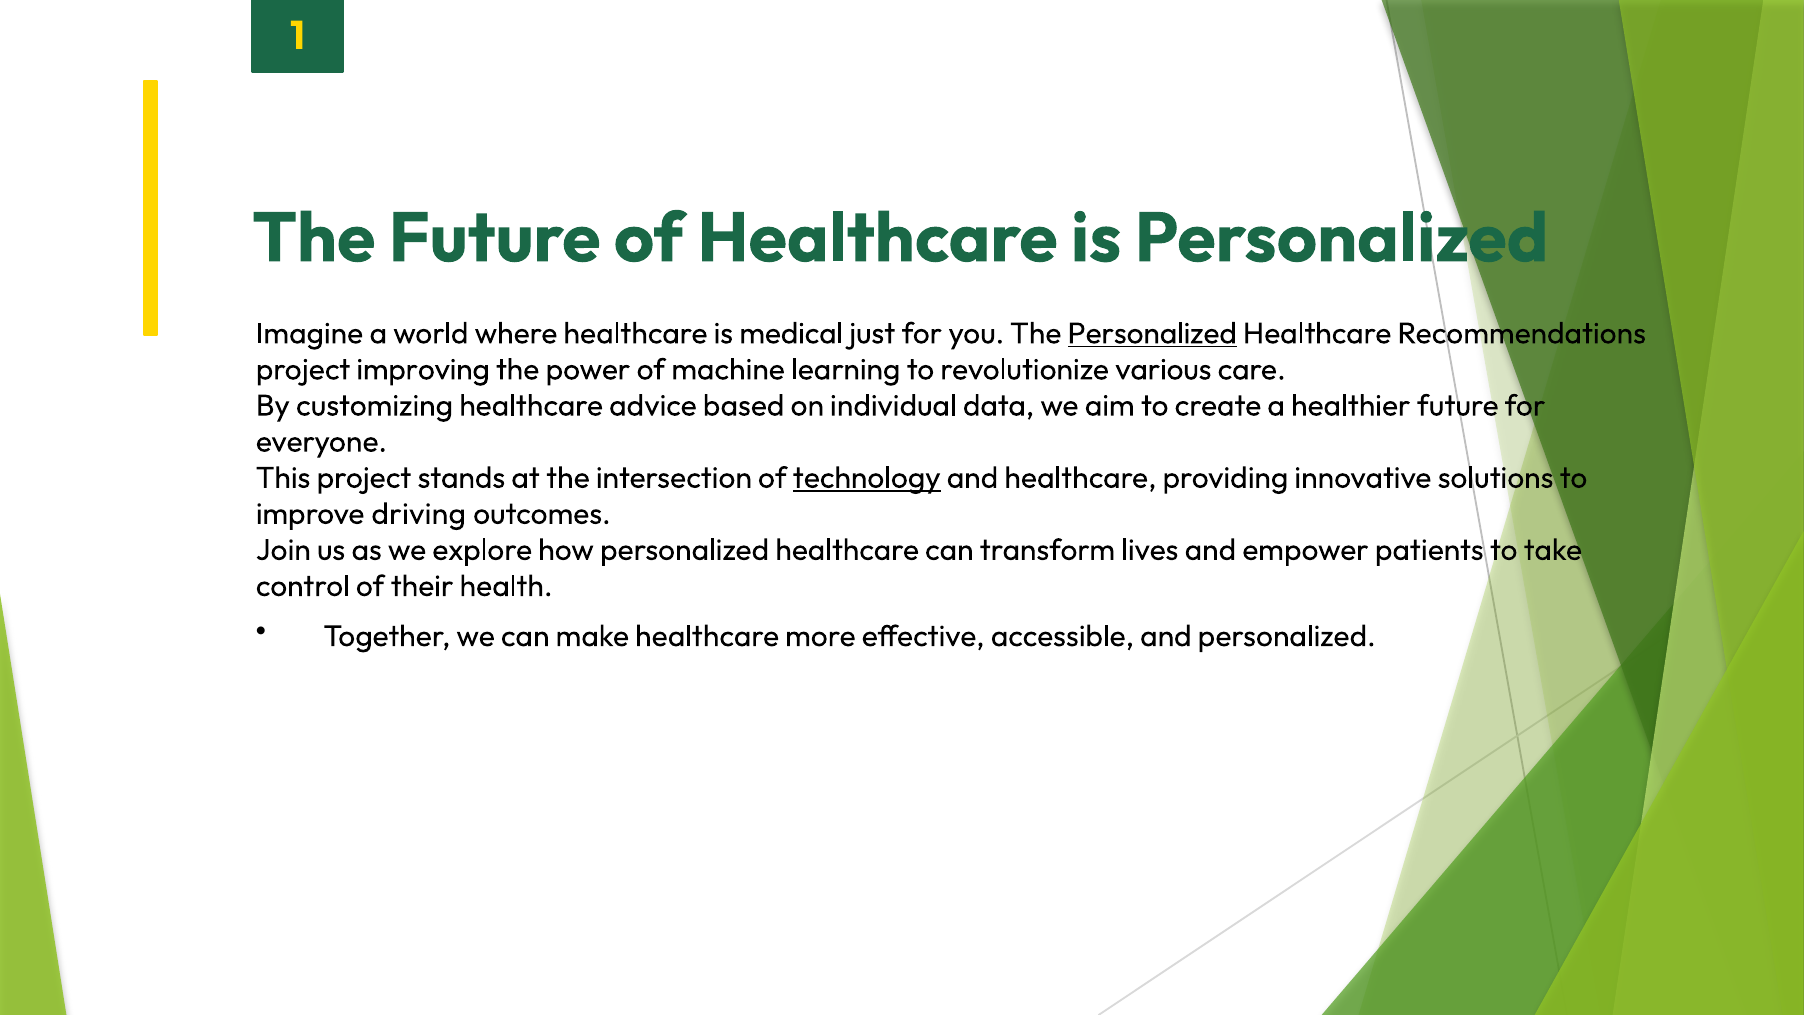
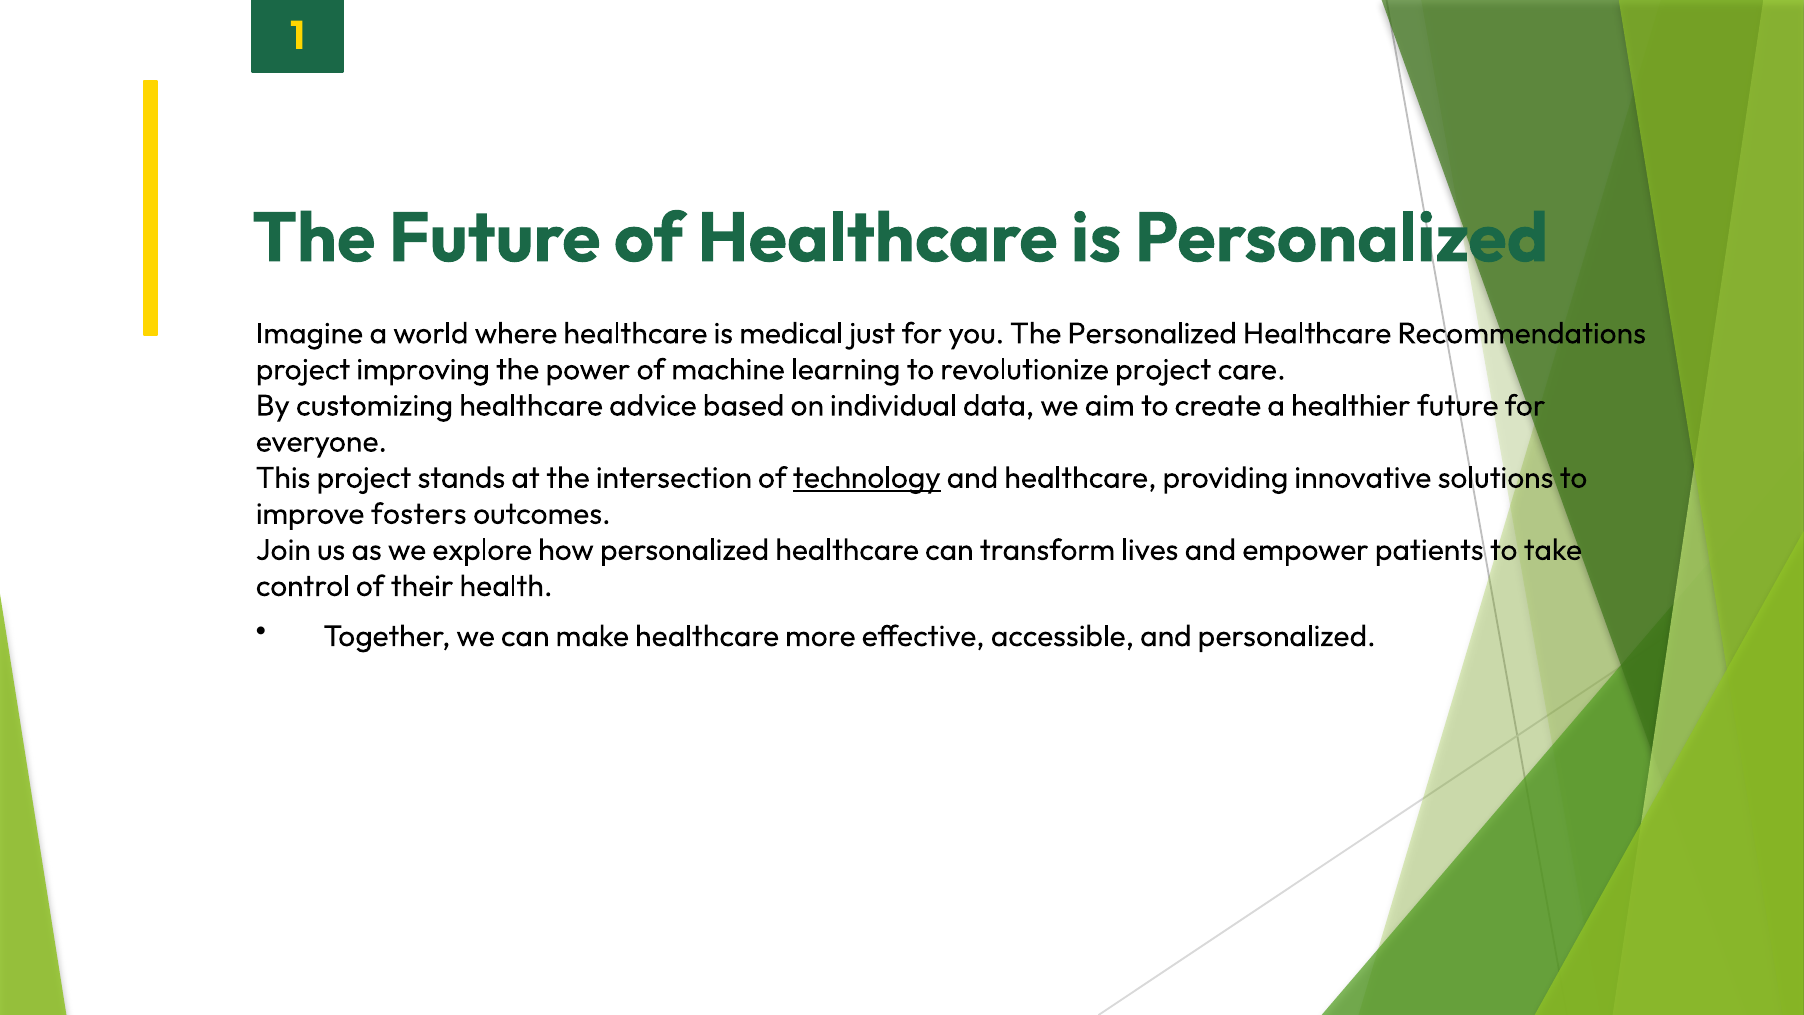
Personalized at (1152, 333) underline: present -> none
revolutionize various: various -> project
driving: driving -> fosters
